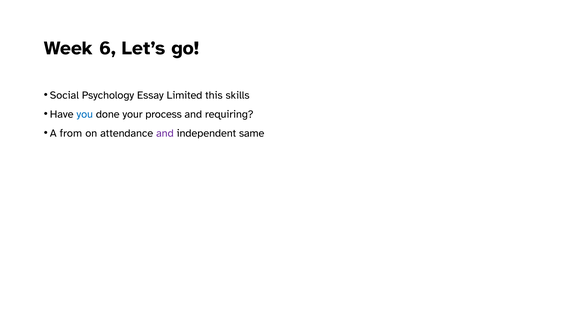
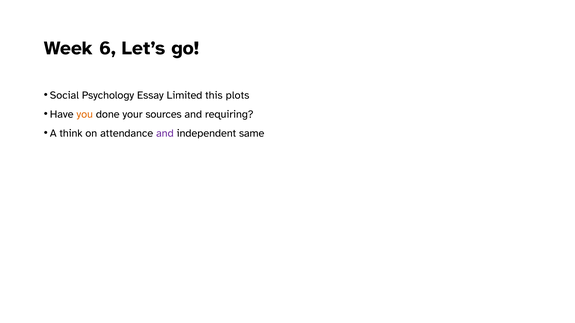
skills: skills -> plots
you colour: blue -> orange
process: process -> sources
from: from -> think
